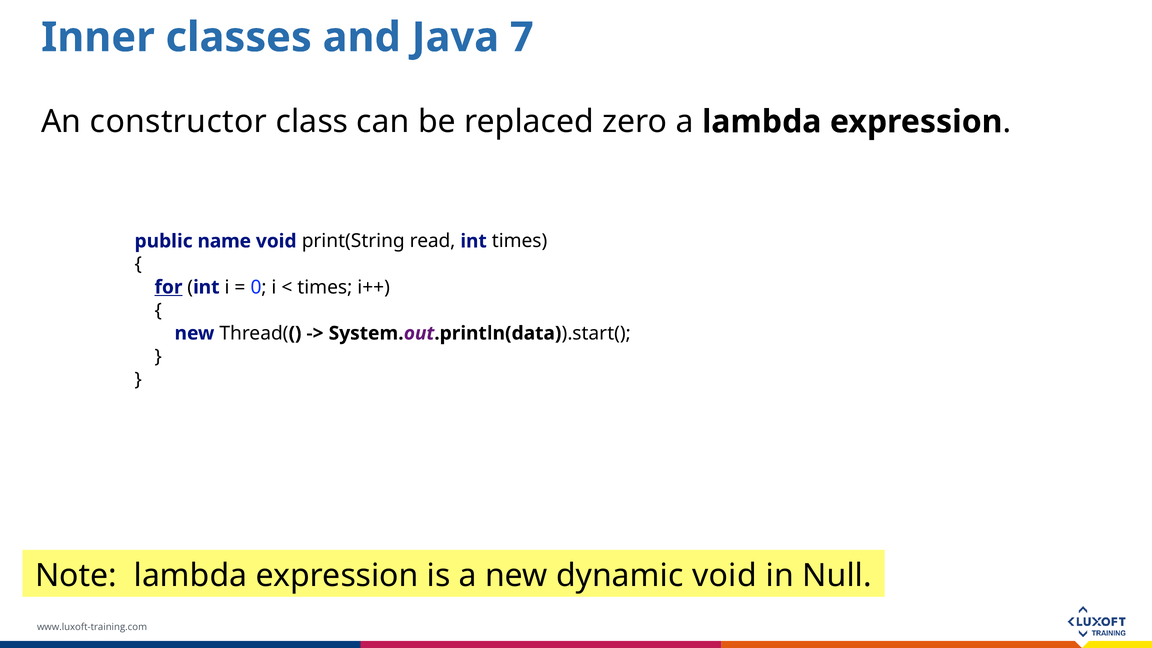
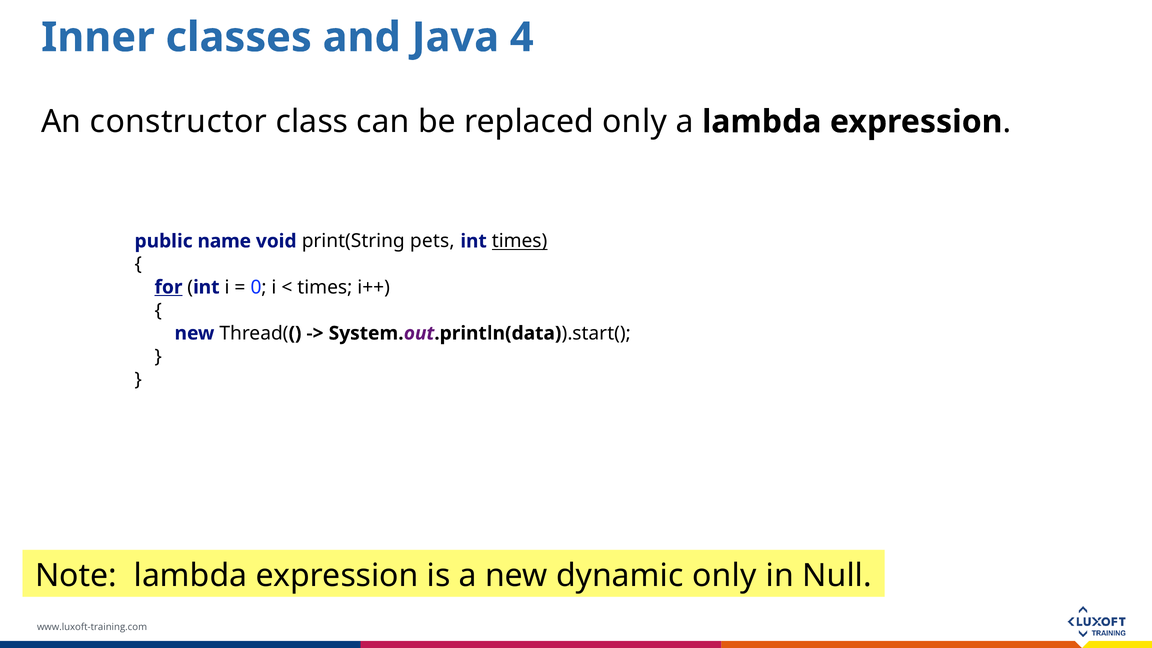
7: 7 -> 4
replaced zero: zero -> only
read: read -> pets
times at (520, 241) underline: none -> present
dynamic void: void -> only
